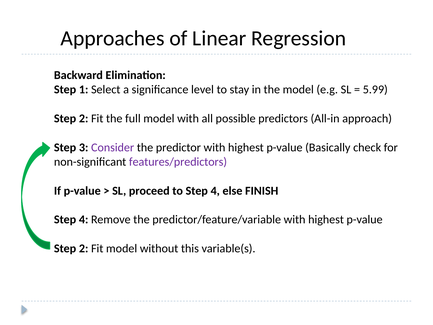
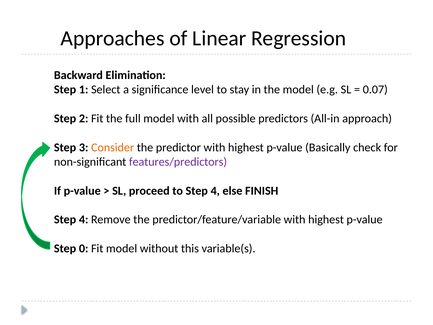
5.99: 5.99 -> 0.07
Consider colour: purple -> orange
2 at (84, 248): 2 -> 0
